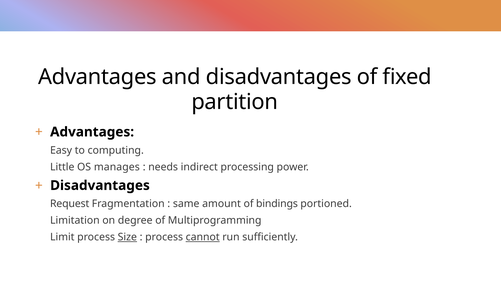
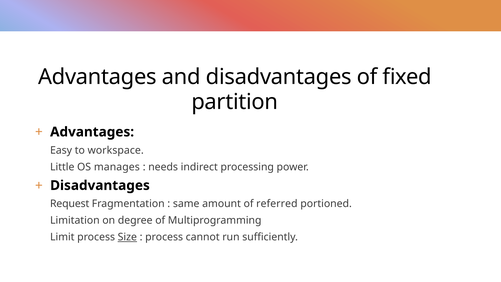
computing: computing -> workspace
bindings: bindings -> referred
cannot underline: present -> none
